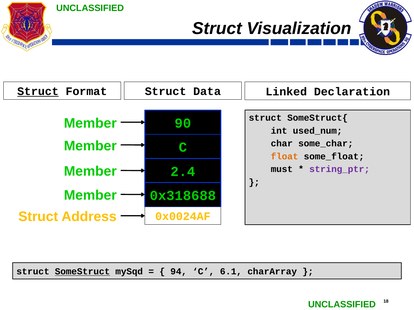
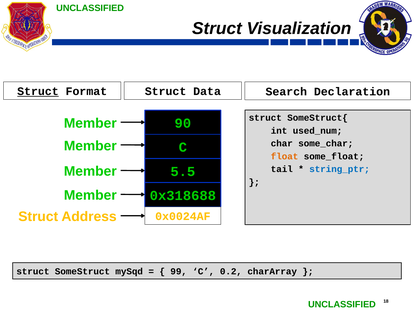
Linked: Linked -> Search
must: must -> tail
string_ptr colour: purple -> blue
2.4: 2.4 -> 5.5
SomeStruct underline: present -> none
94: 94 -> 99
6.1: 6.1 -> 0.2
